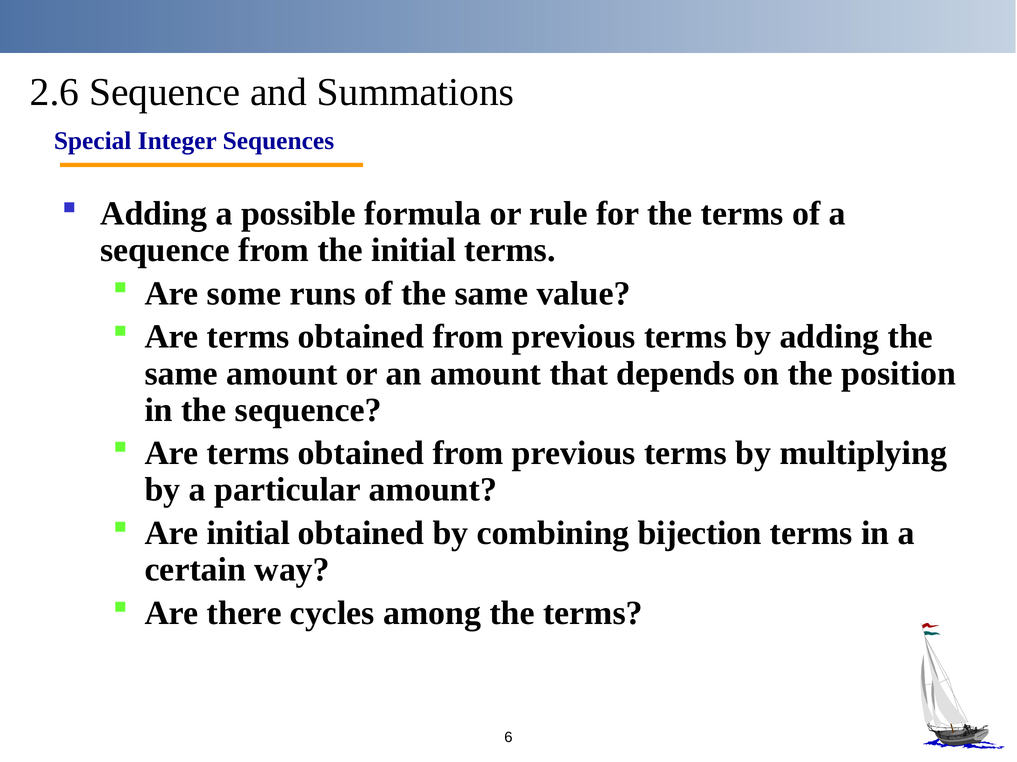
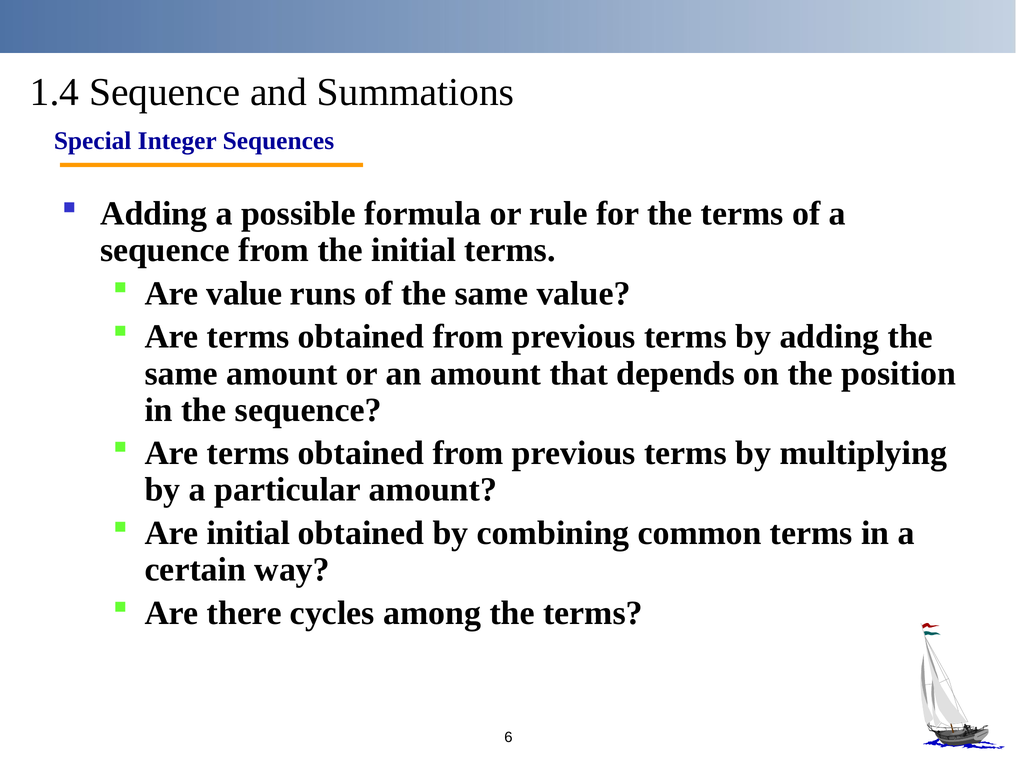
2.6: 2.6 -> 1.4
Are some: some -> value
bijection: bijection -> common
